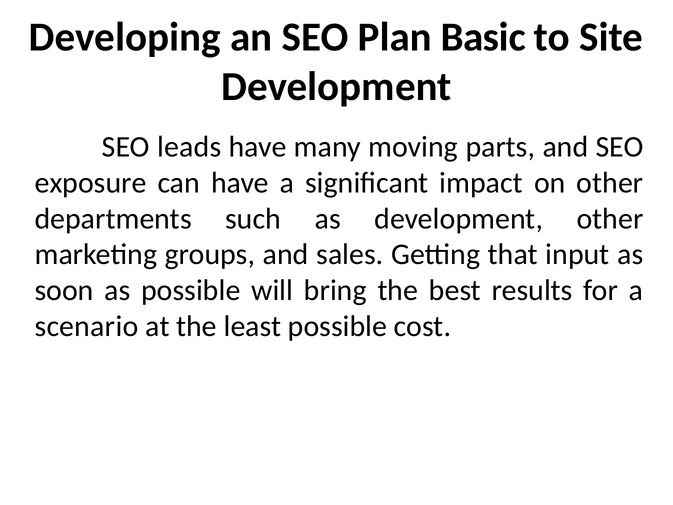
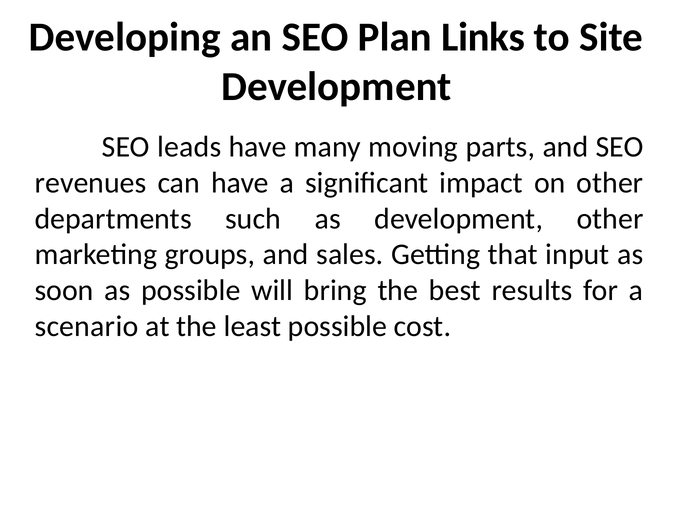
Basic: Basic -> Links
exposure: exposure -> revenues
